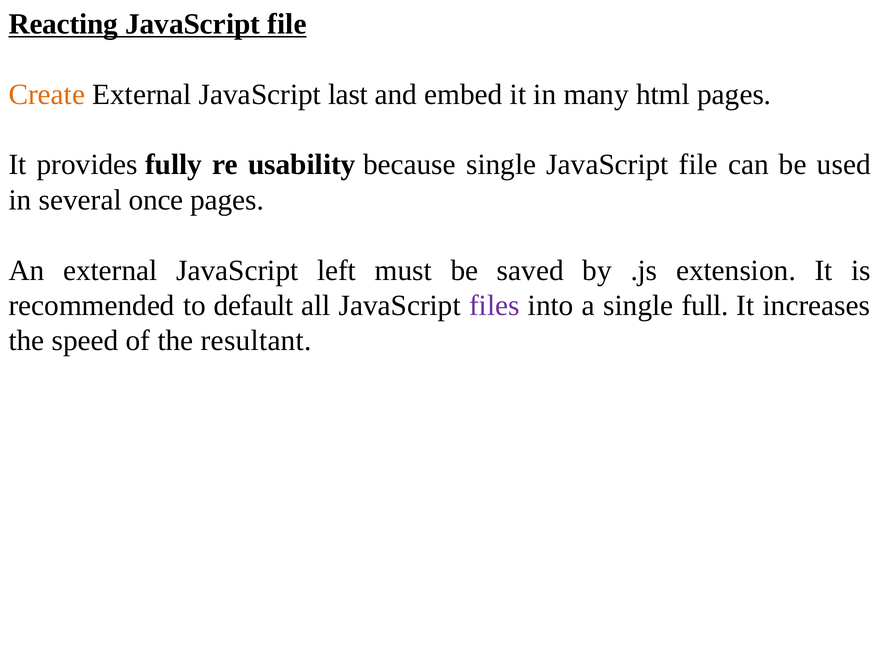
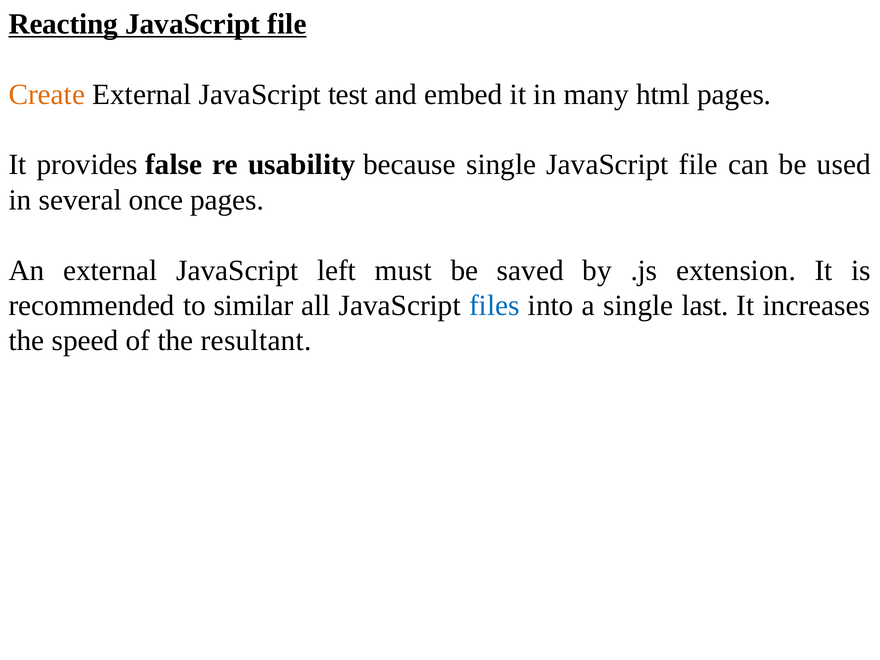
last: last -> test
fully: fully -> false
default: default -> similar
files colour: purple -> blue
full: full -> last
